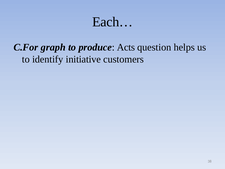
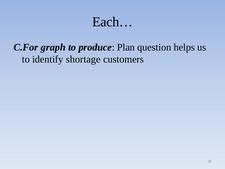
Acts: Acts -> Plan
initiative: initiative -> shortage
